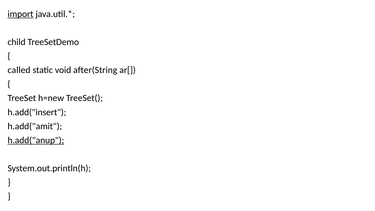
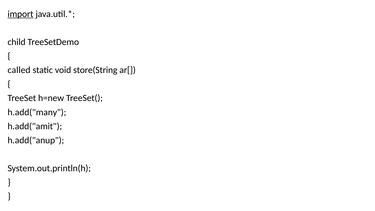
after(String: after(String -> store(String
h.add("insert: h.add("insert -> h.add("many
h.add("anup underline: present -> none
